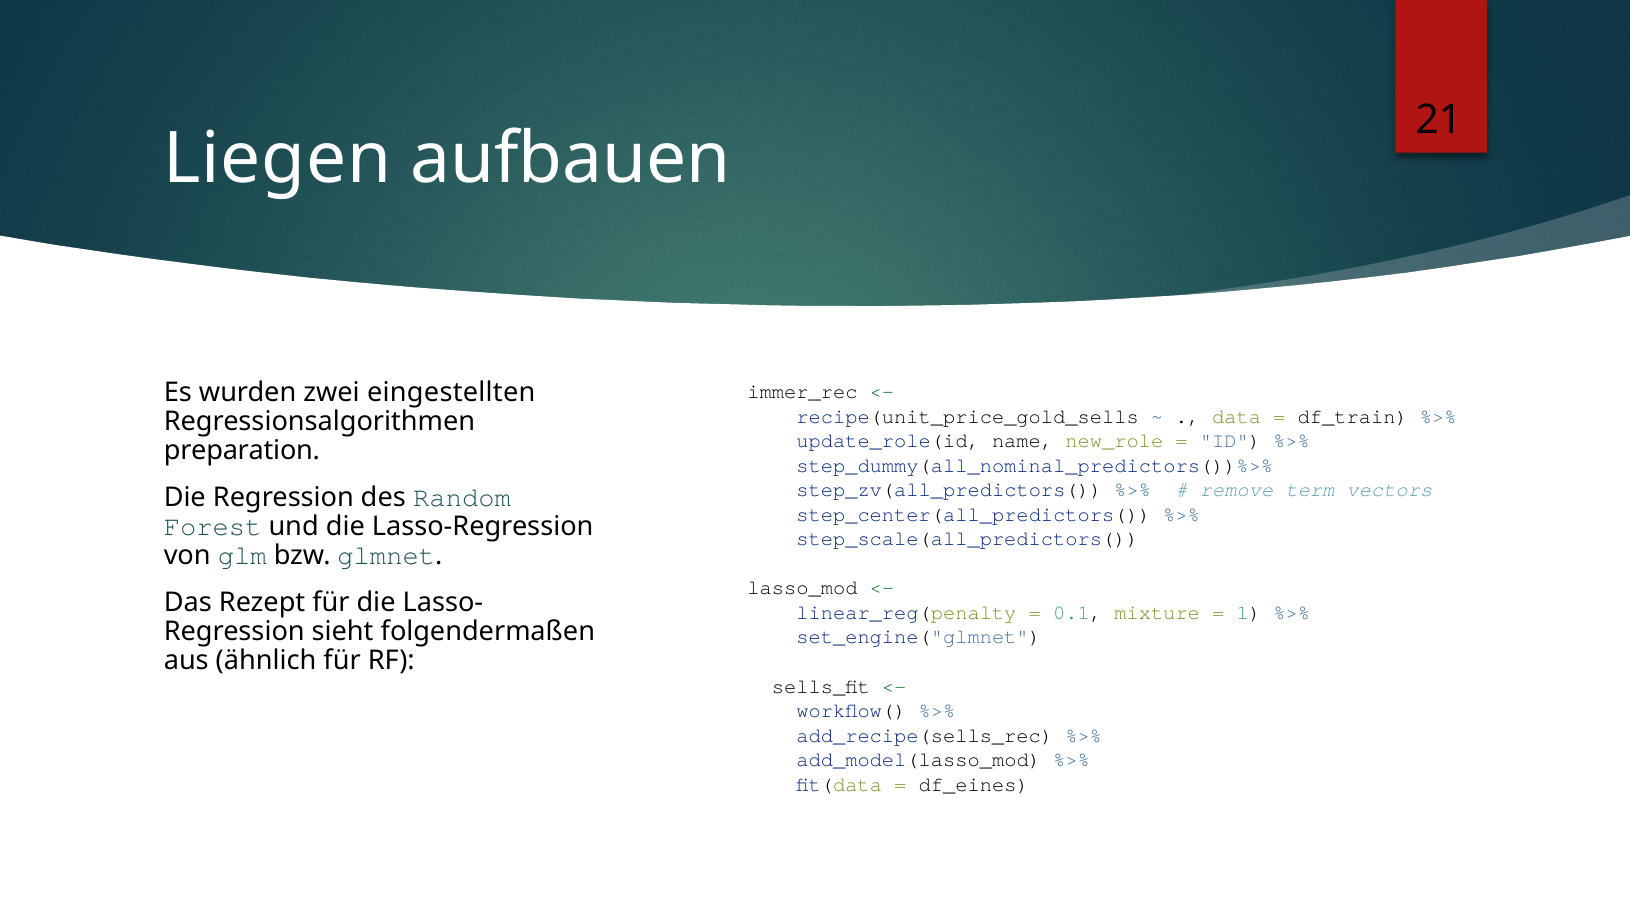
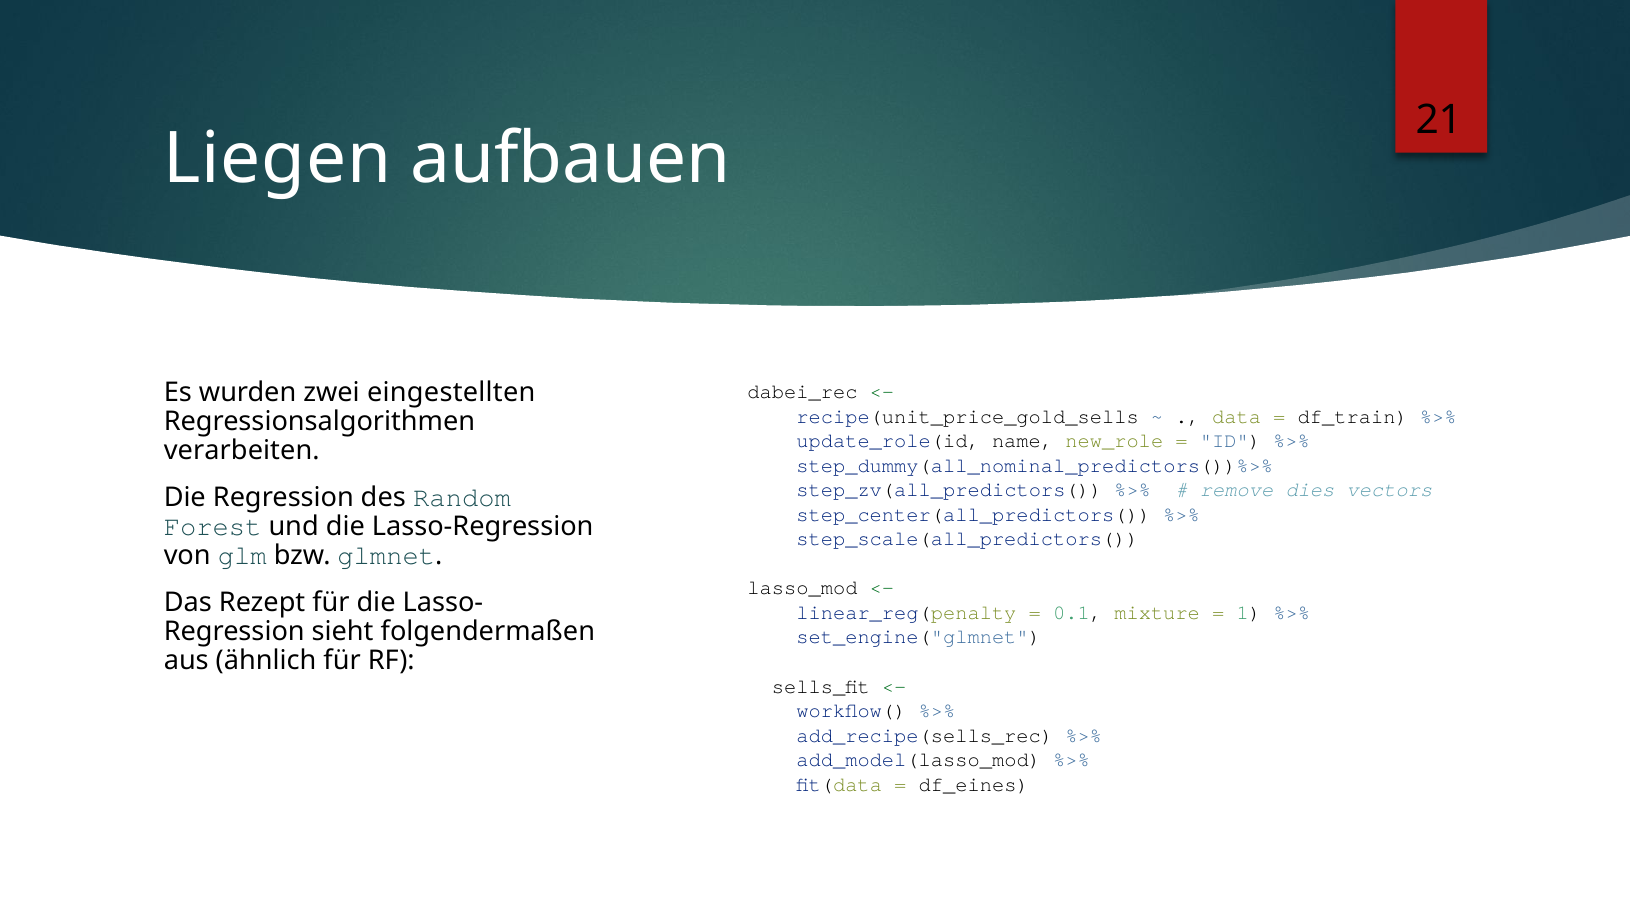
immer_rec: immer_rec -> dabei_rec
preparation: preparation -> verarbeiten
term: term -> dies
